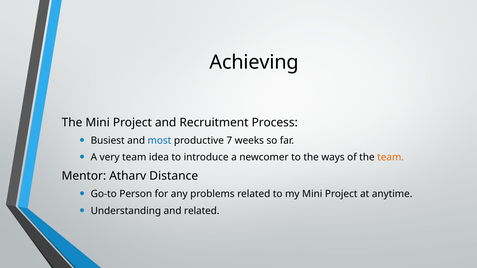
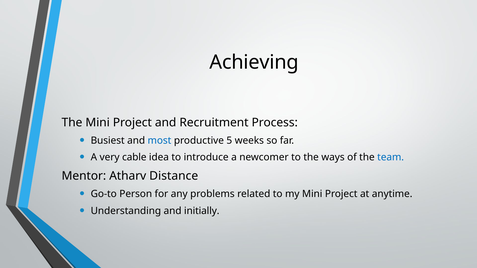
7: 7 -> 5
very team: team -> cable
team at (391, 158) colour: orange -> blue
and related: related -> initially
